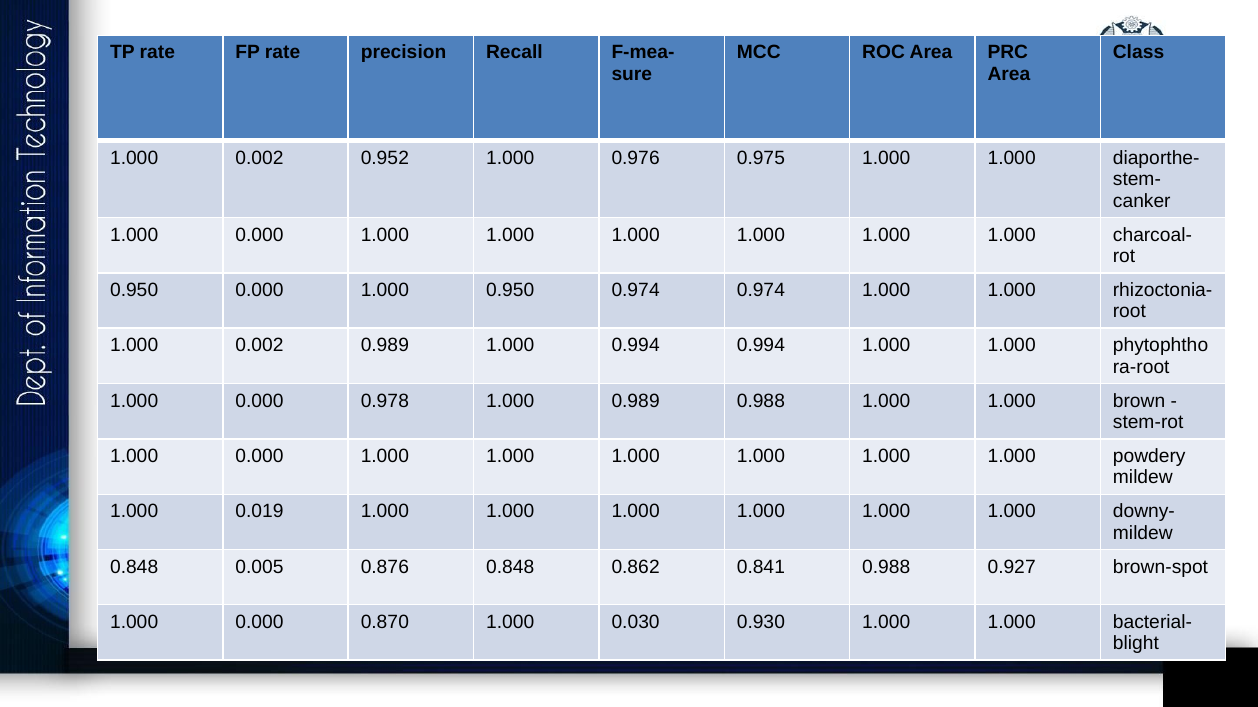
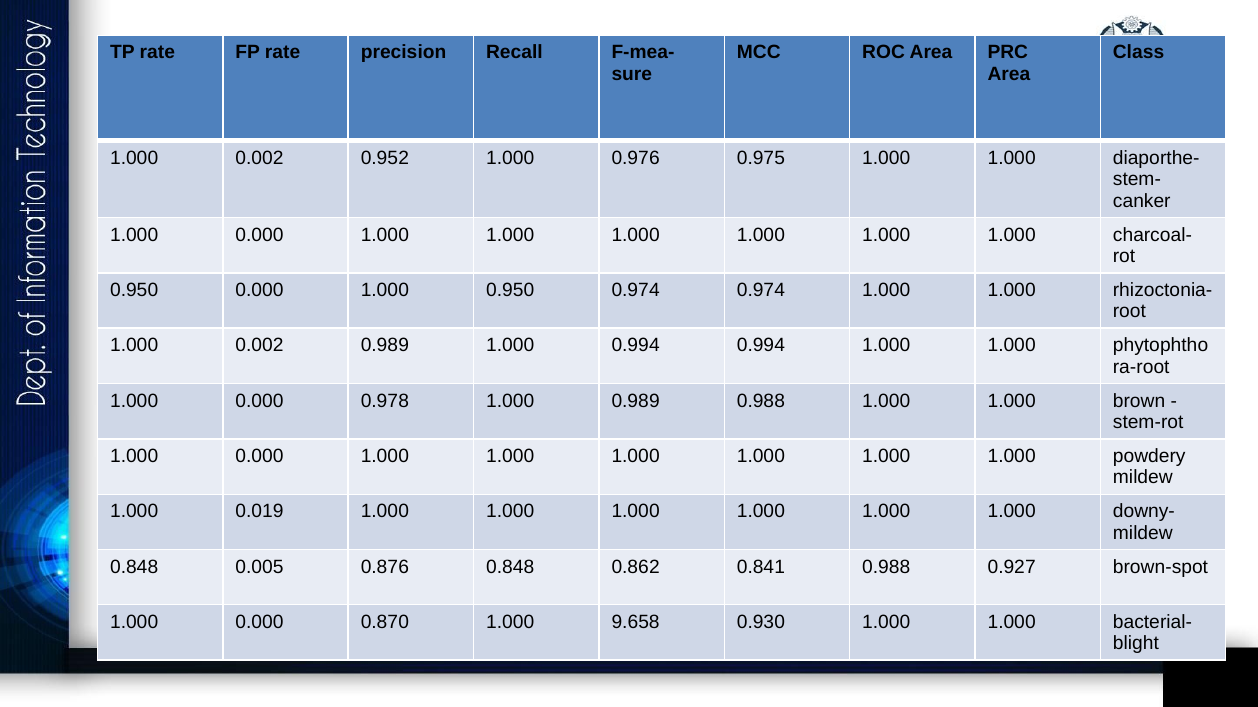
0.030: 0.030 -> 9.658
